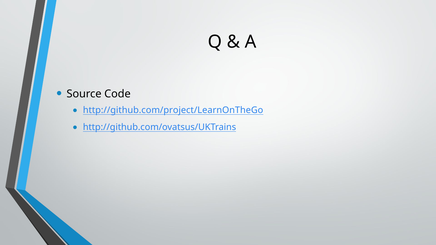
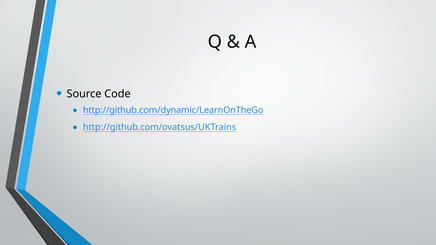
http://github.com/project/LearnOnTheGo: http://github.com/project/LearnOnTheGo -> http://github.com/dynamic/LearnOnTheGo
